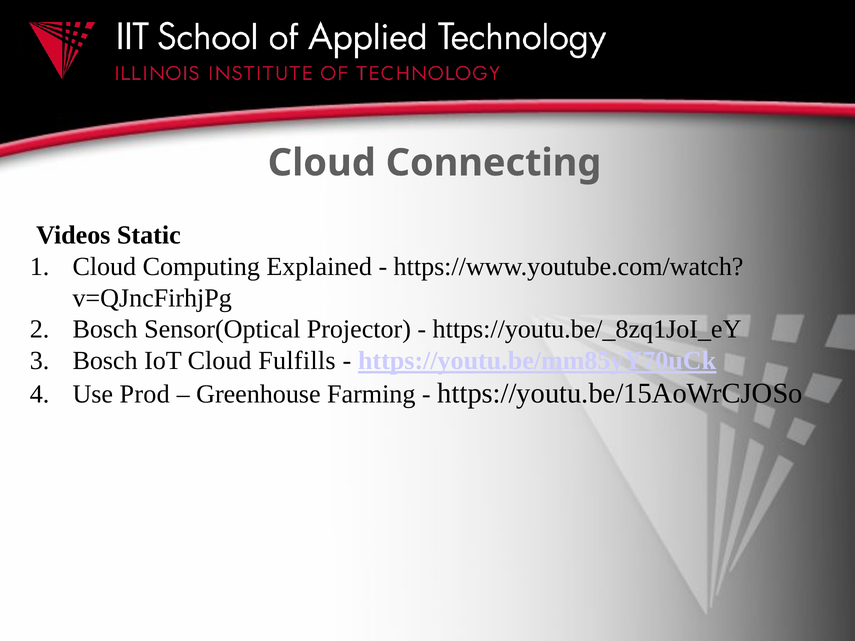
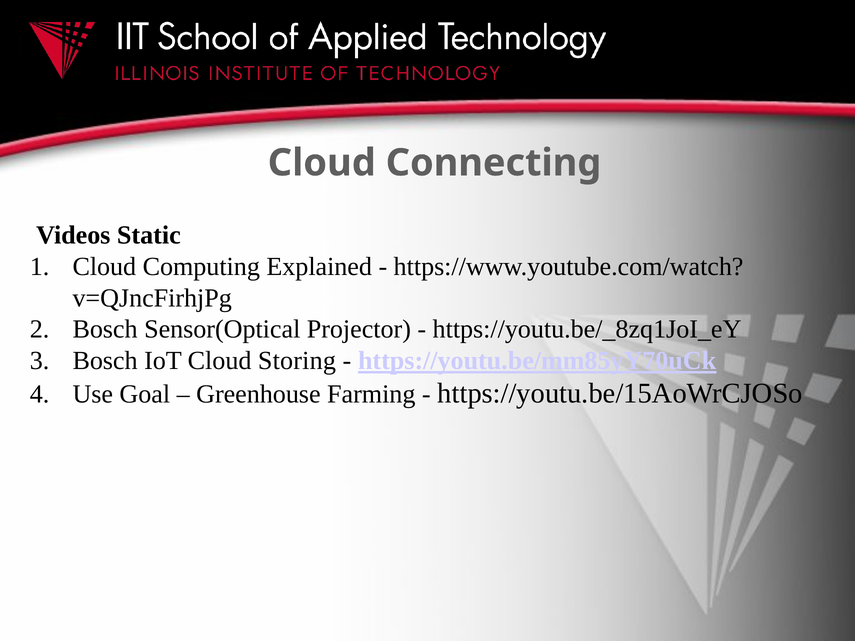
Fulfills: Fulfills -> Storing
Prod: Prod -> Goal
